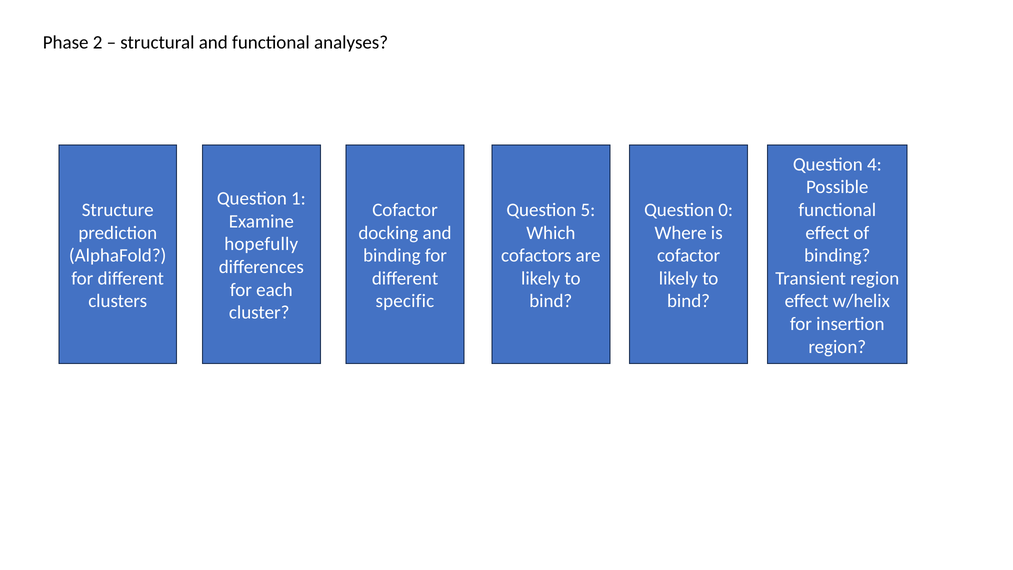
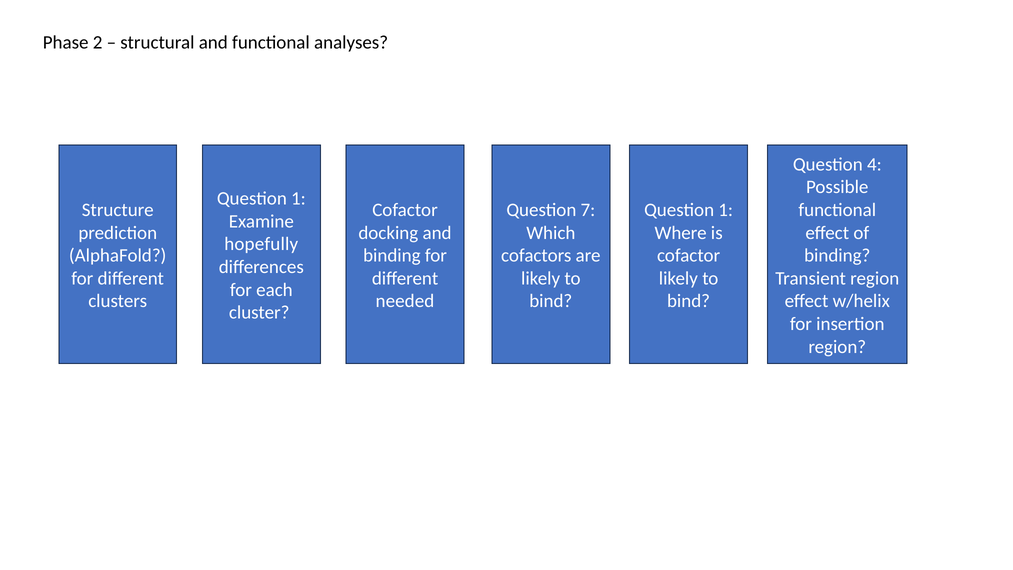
5: 5 -> 7
0 at (726, 210): 0 -> 1
specific: specific -> needed
